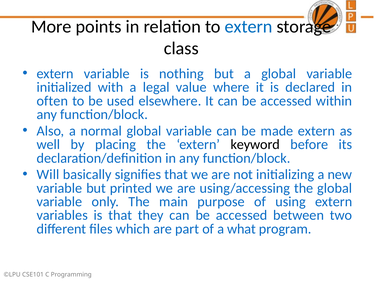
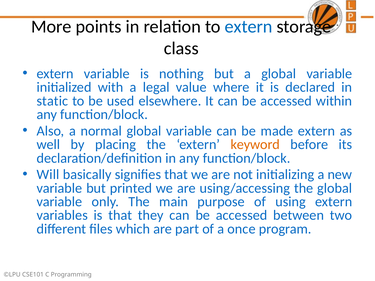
often: often -> static
keyword colour: black -> orange
what: what -> once
